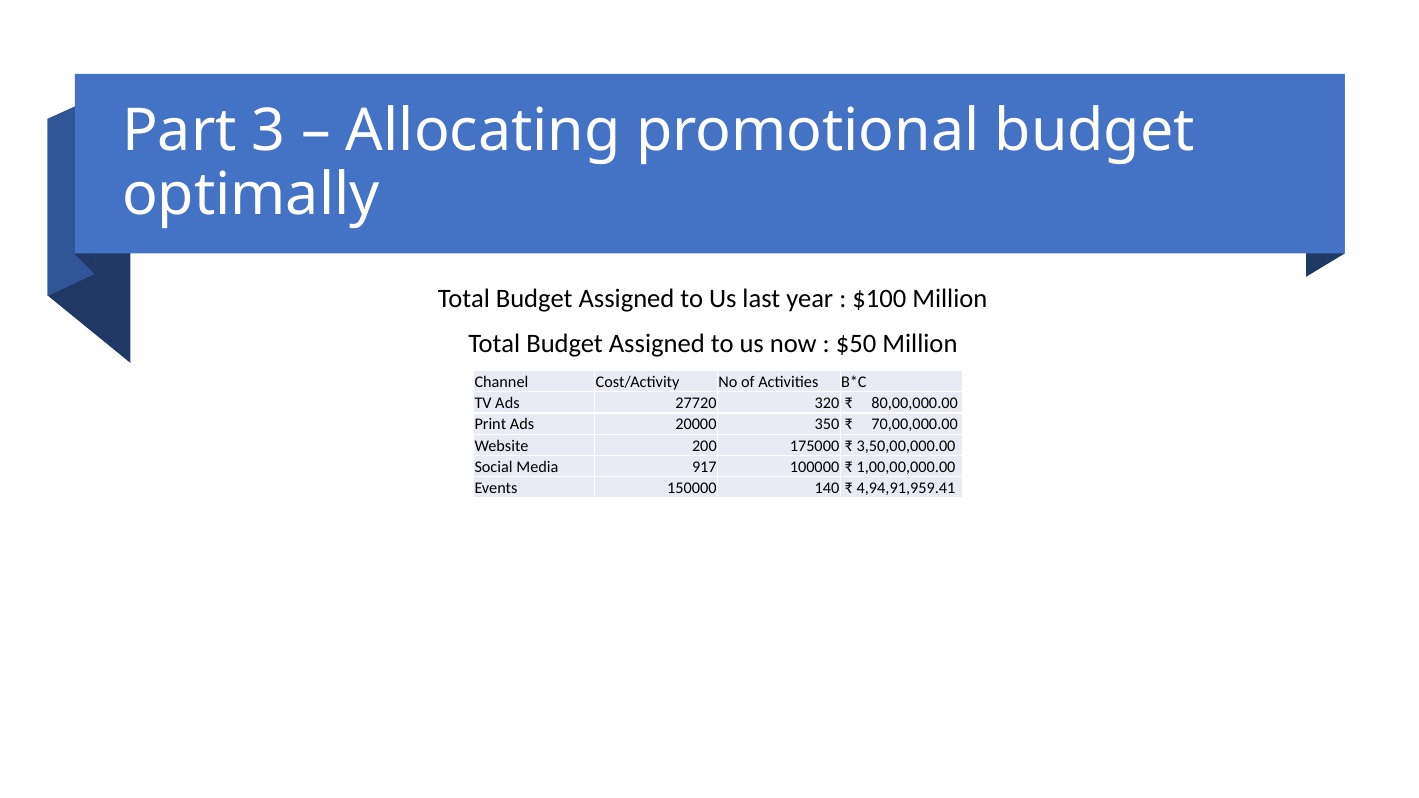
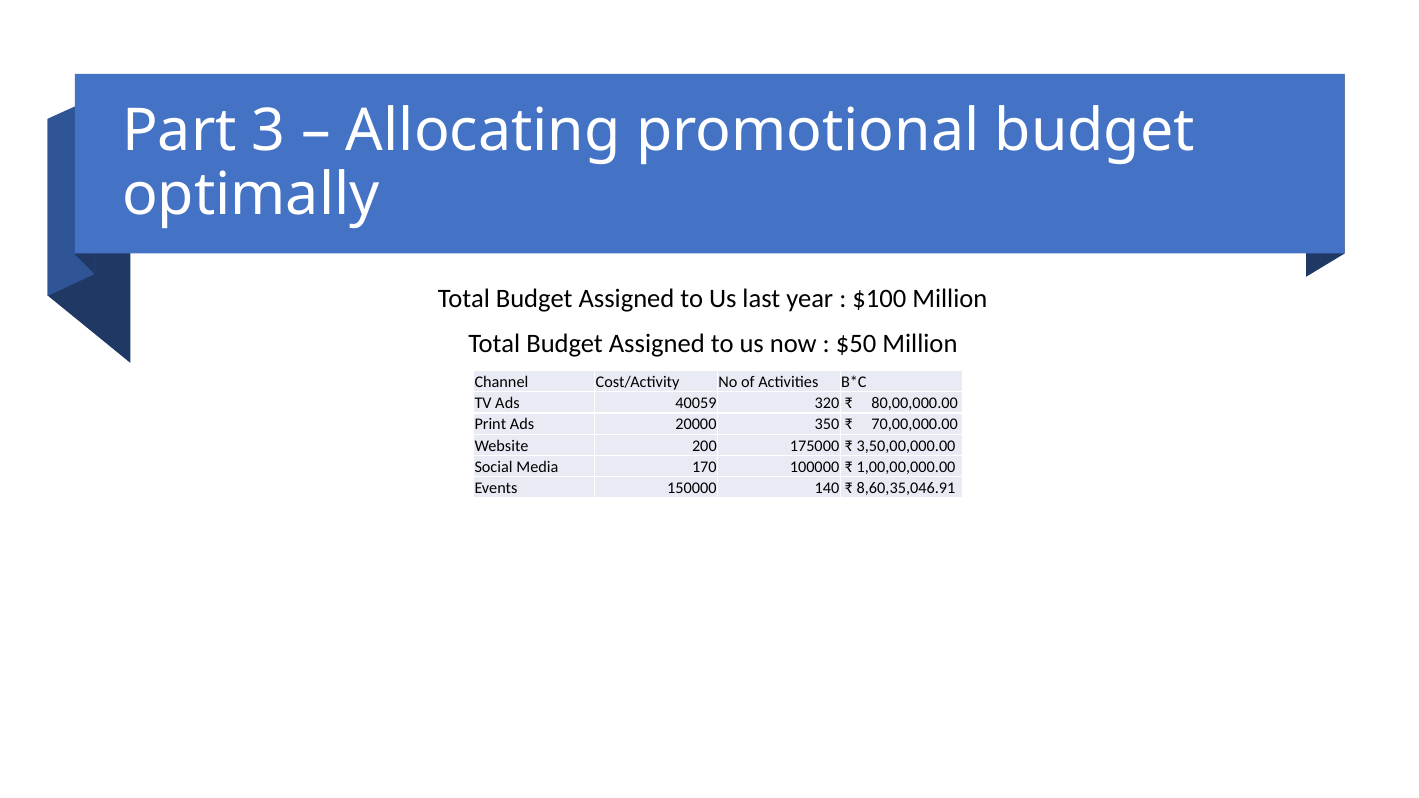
27720: 27720 -> 40059
917: 917 -> 170
4,94,91,959.41: 4,94,91,959.41 -> 8,60,35,046.91
